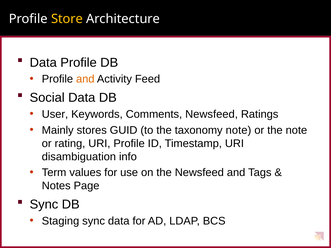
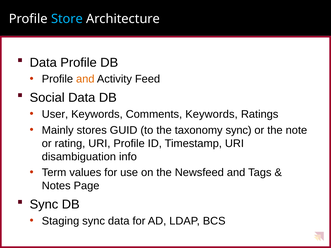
Store colour: yellow -> light blue
Comments Newsfeed: Newsfeed -> Keywords
taxonomy note: note -> sync
